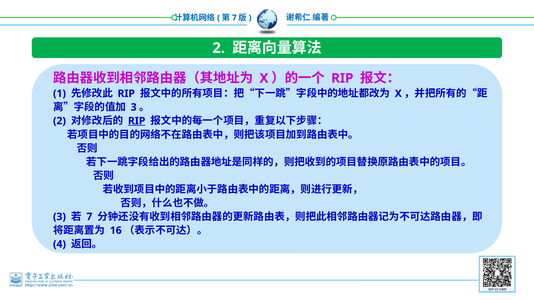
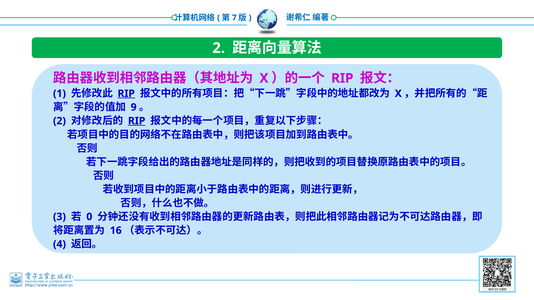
RIP at (126, 94) underline: none -> present
3 at (134, 107): 3 -> 9
7 at (89, 217): 7 -> 0
